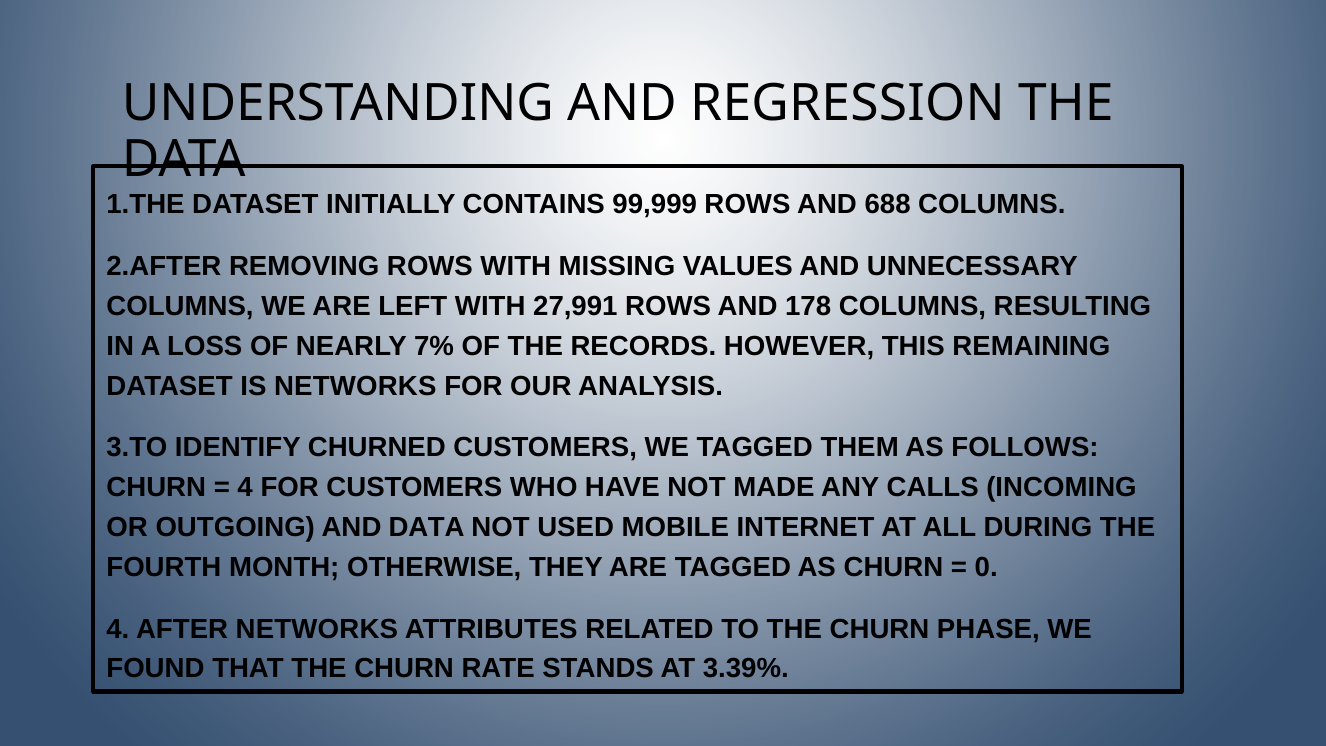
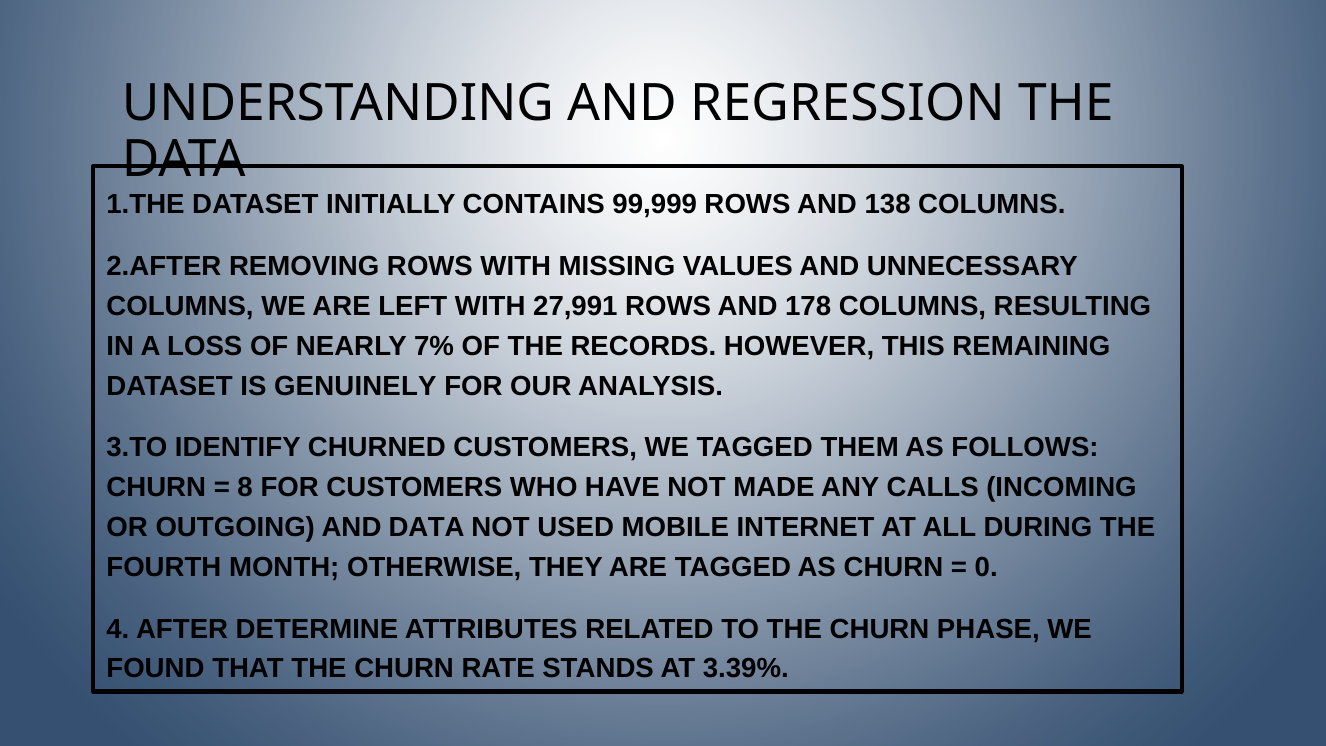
688: 688 -> 138
IS NETWORKS: NETWORKS -> GENUINELY
4 at (245, 488): 4 -> 8
AFTER NETWORKS: NETWORKS -> DETERMINE
